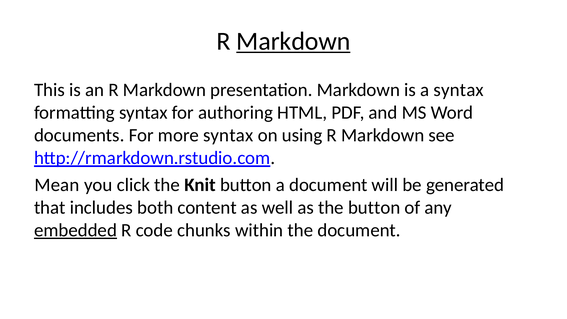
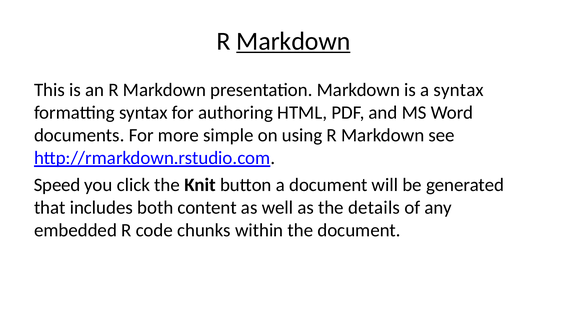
more syntax: syntax -> simple
Mean: Mean -> Speed
the button: button -> details
embedded underline: present -> none
